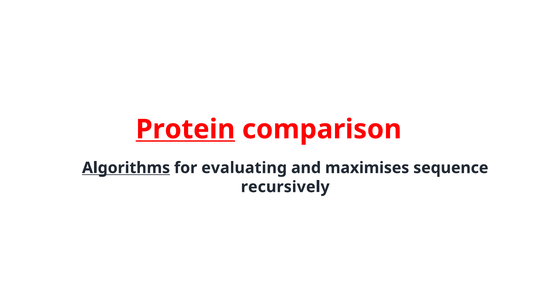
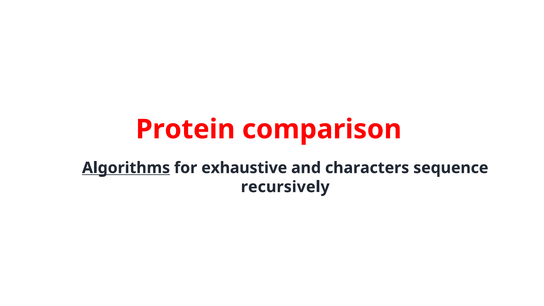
Protein underline: present -> none
evaluating: evaluating -> exhaustive
maximises: maximises -> characters
